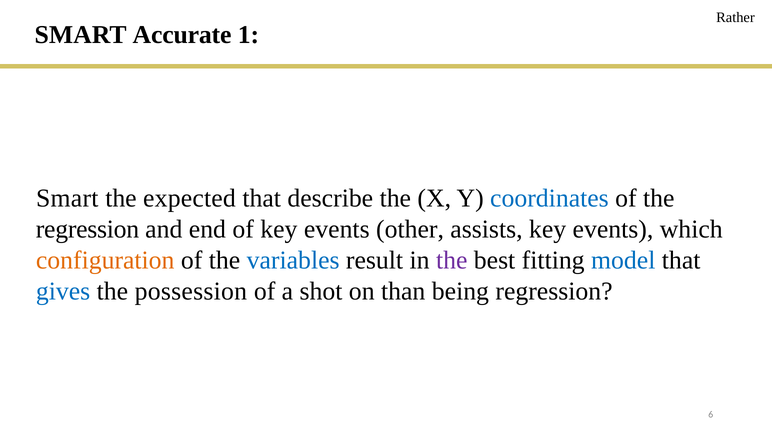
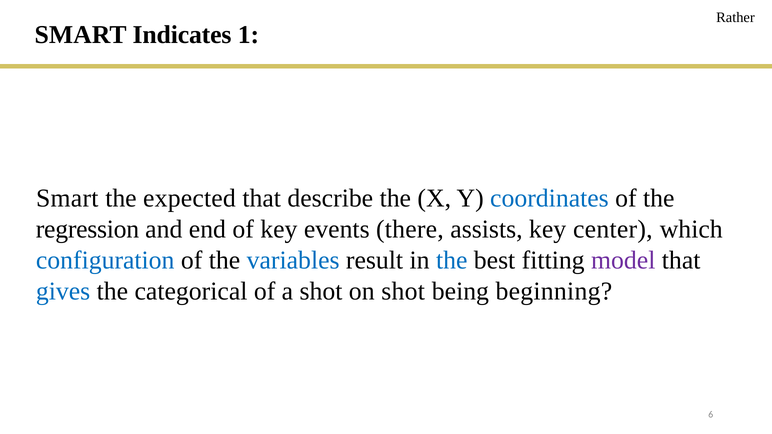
Accurate: Accurate -> Indicates
other: other -> there
assists key events: events -> center
configuration colour: orange -> blue
the at (452, 260) colour: purple -> blue
model colour: blue -> purple
possession: possession -> categorical
on than: than -> shot
being regression: regression -> beginning
